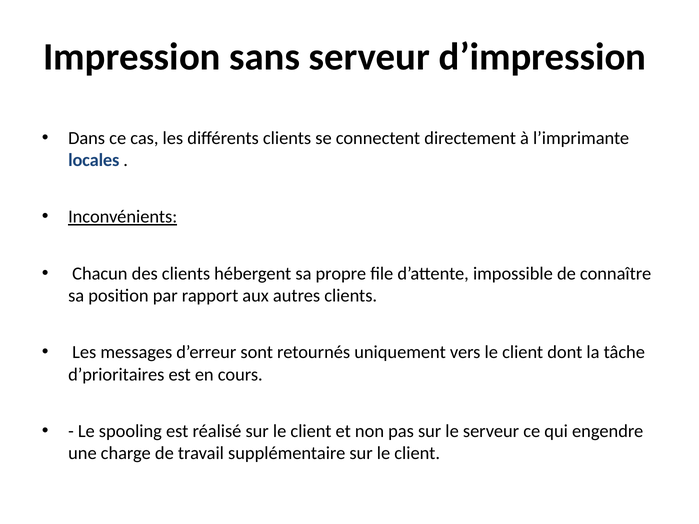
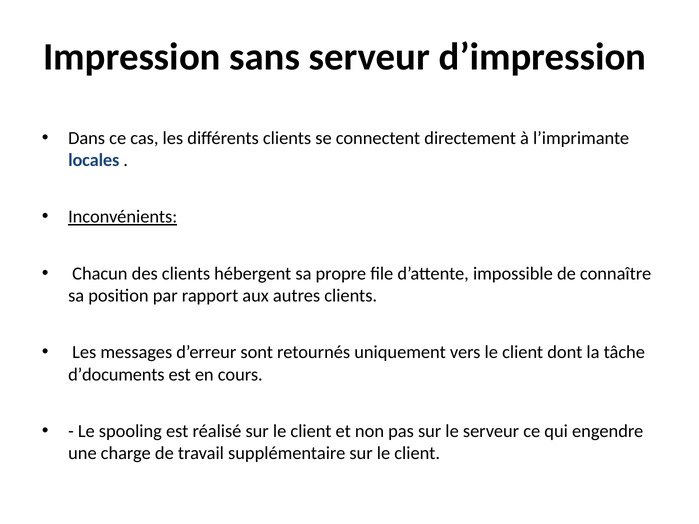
d’prioritaires: d’prioritaires -> d’documents
